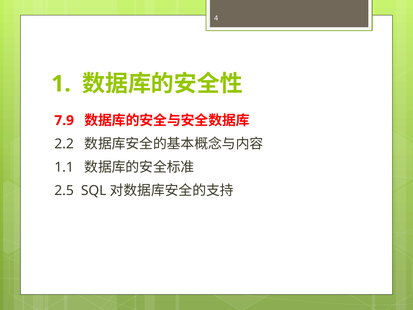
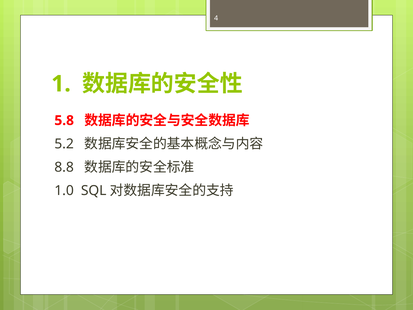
7.9: 7.9 -> 5.8
2.2: 2.2 -> 5.2
1.1: 1.1 -> 8.8
2.5: 2.5 -> 1.0
